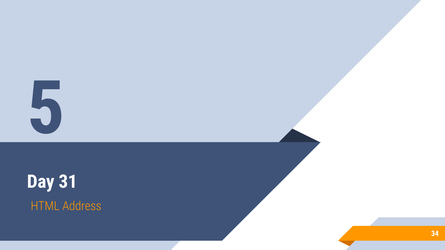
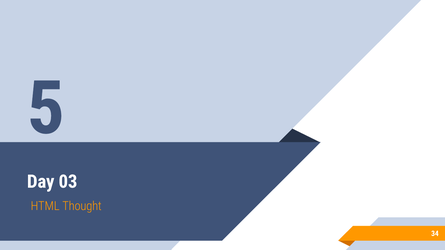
31: 31 -> 03
Address: Address -> Thought
